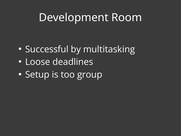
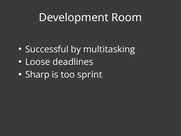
Setup: Setup -> Sharp
group: group -> sprint
